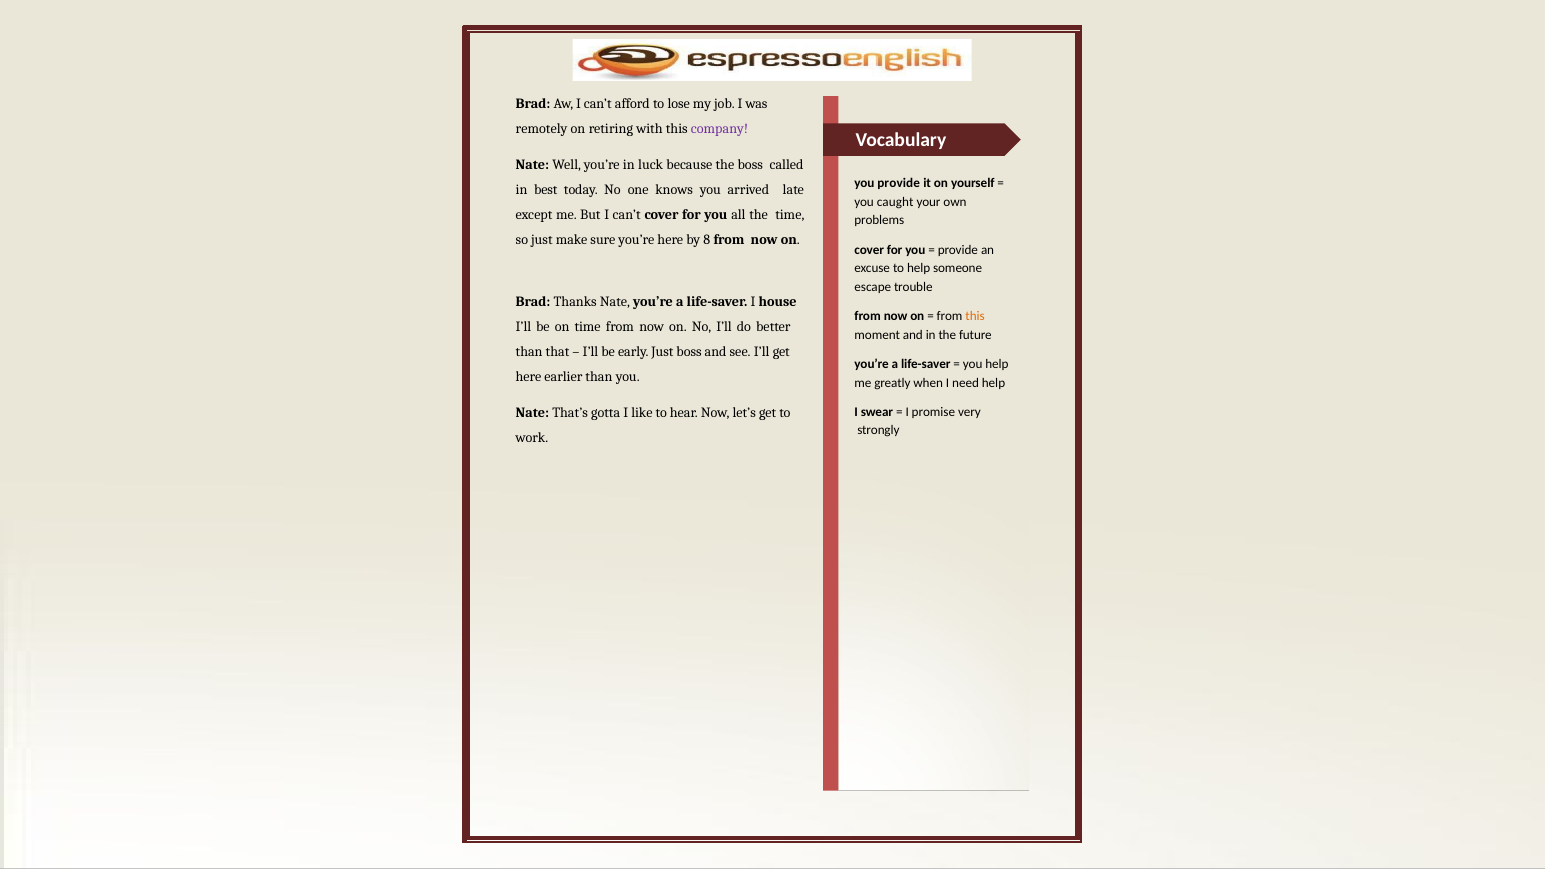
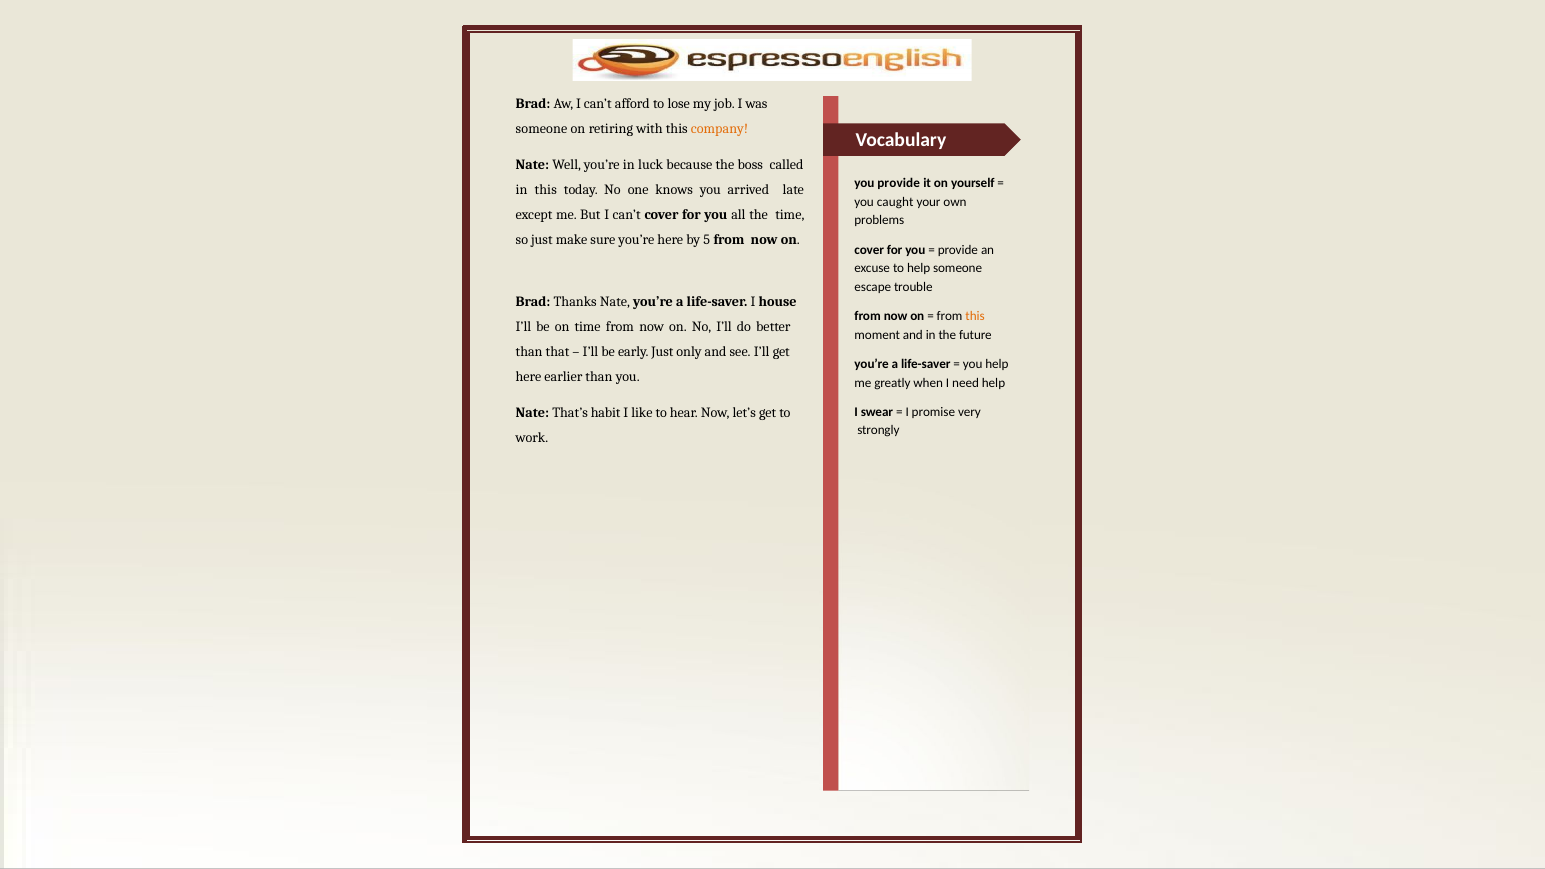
remotely at (542, 129): remotely -> someone
company colour: purple -> orange
in best: best -> this
8: 8 -> 5
Just boss: boss -> only
gotta: gotta -> habit
